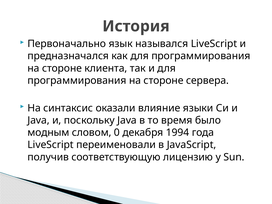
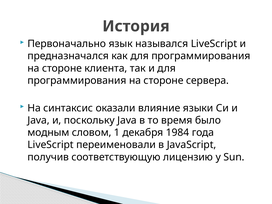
0: 0 -> 1
1994: 1994 -> 1984
